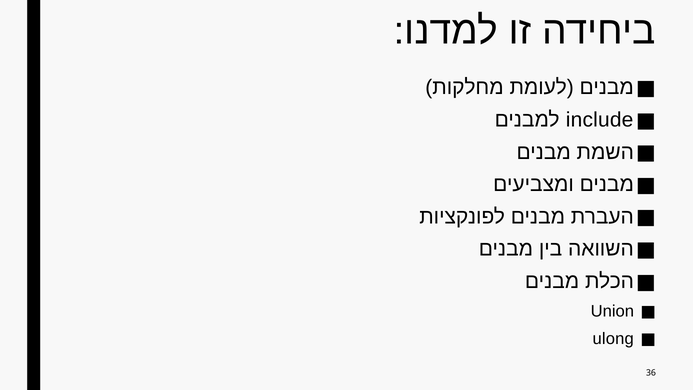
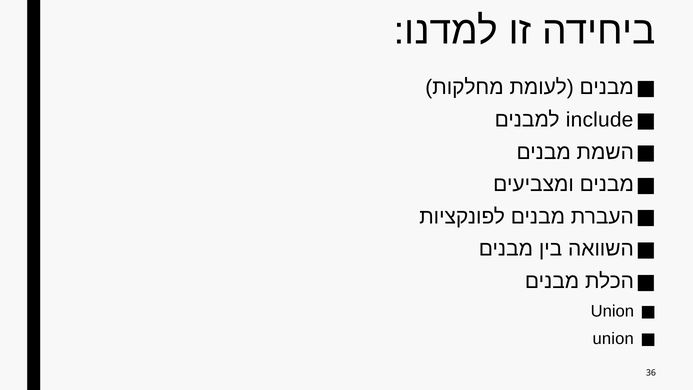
ulong at (613, 338): ulong -> union
